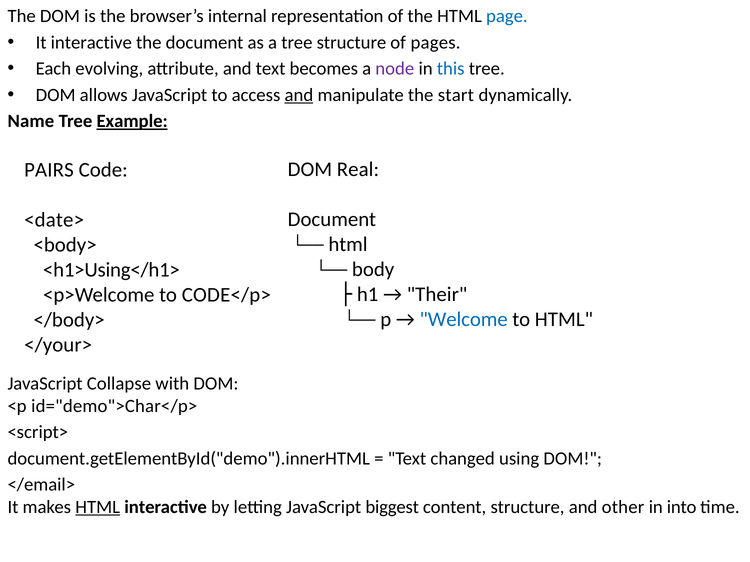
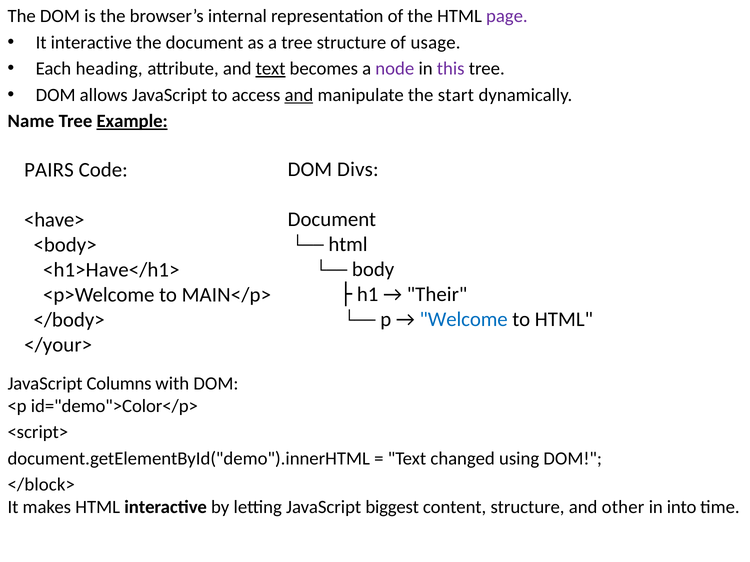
page colour: blue -> purple
pages: pages -> usage
evolving: evolving -> heading
text at (271, 69) underline: none -> present
this colour: blue -> purple
Real: Real -> Divs
<date>: <date> -> <have>
<h1>Using</h1>: <h1>Using</h1> -> <h1>Have</h1>
CODE</p>: CODE</p> -> MAIN</p>
Collapse: Collapse -> Columns
id="demo">Char</p>: id="demo">Char</p> -> id="demo">Color</p>
</email>: </email> -> </block>
HTML at (98, 508) underline: present -> none
